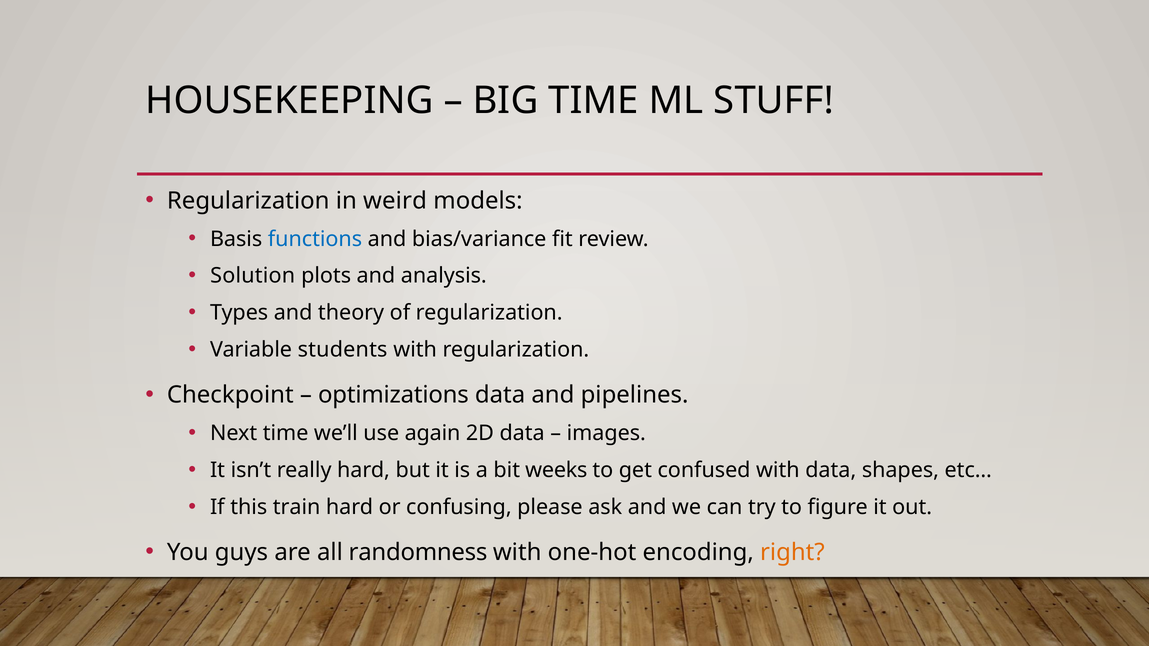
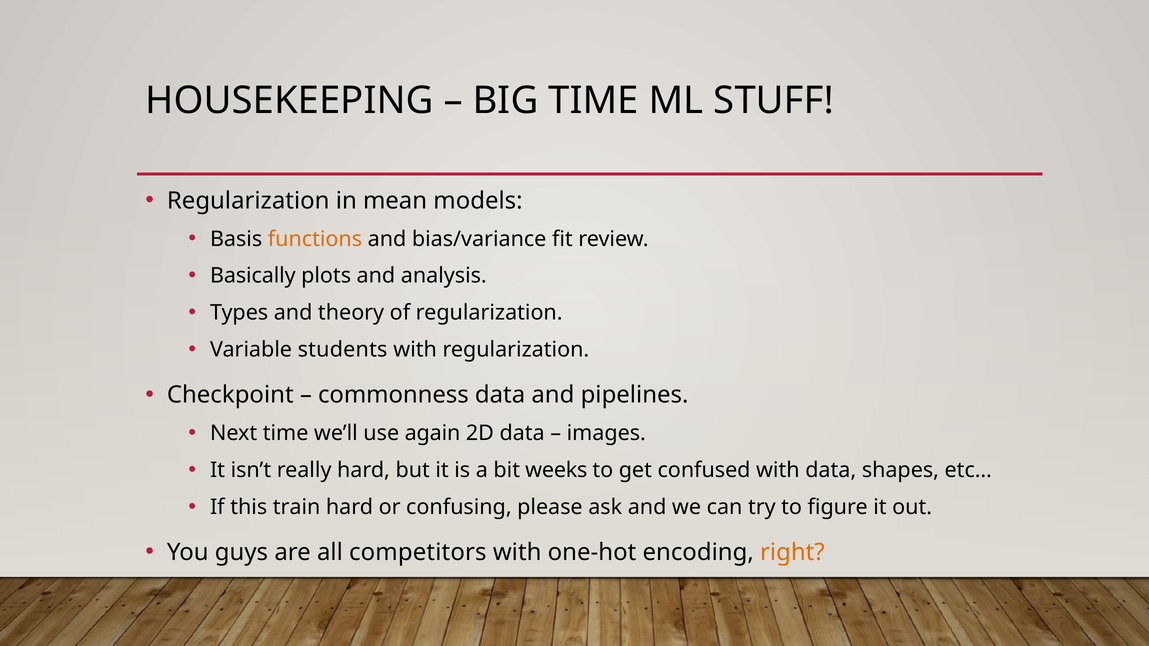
weird: weird -> mean
functions colour: blue -> orange
Solution: Solution -> Basically
optimizations: optimizations -> commonness
randomness: randomness -> competitors
